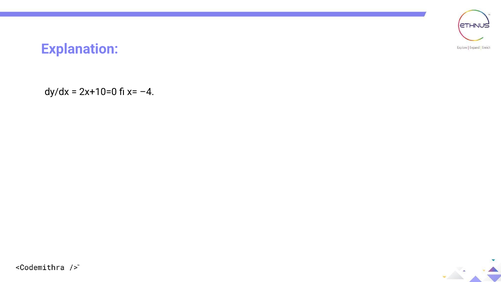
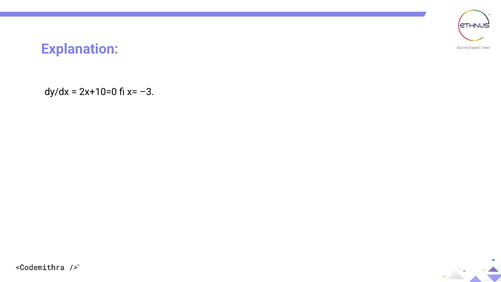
–4: –4 -> –3
